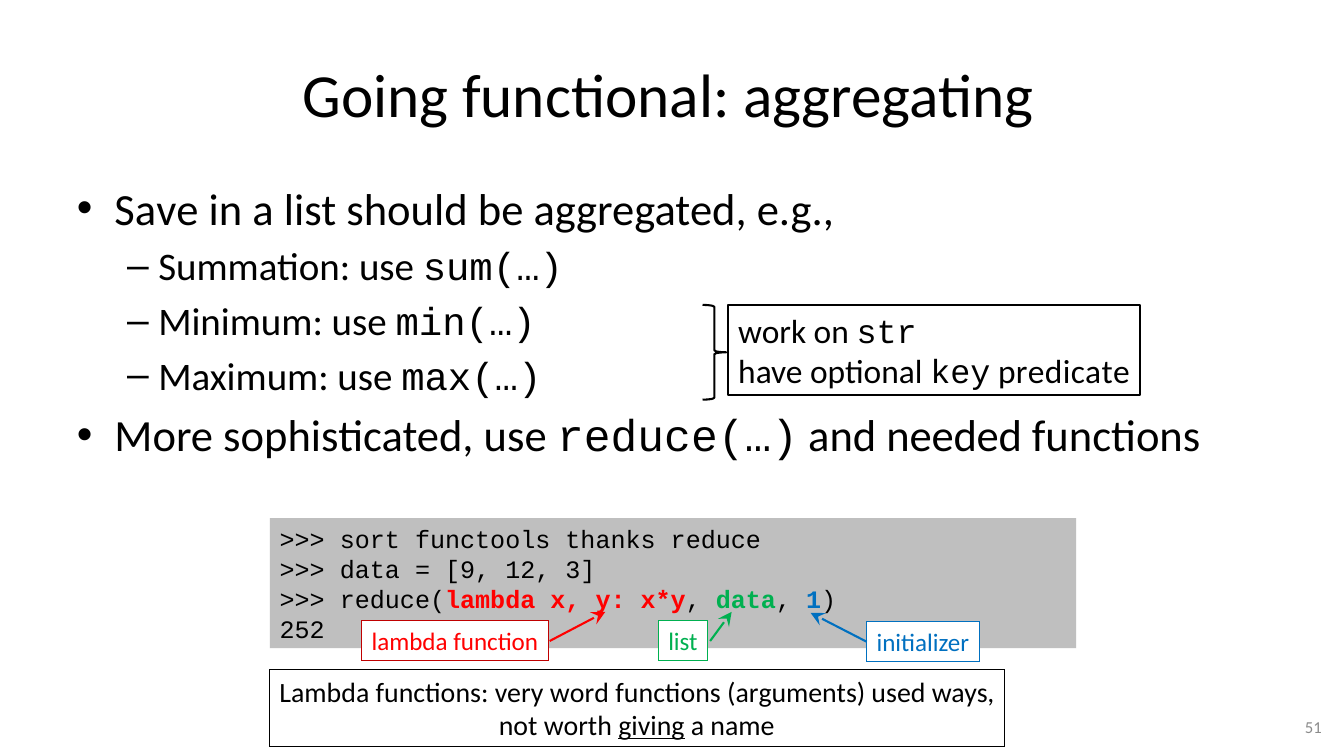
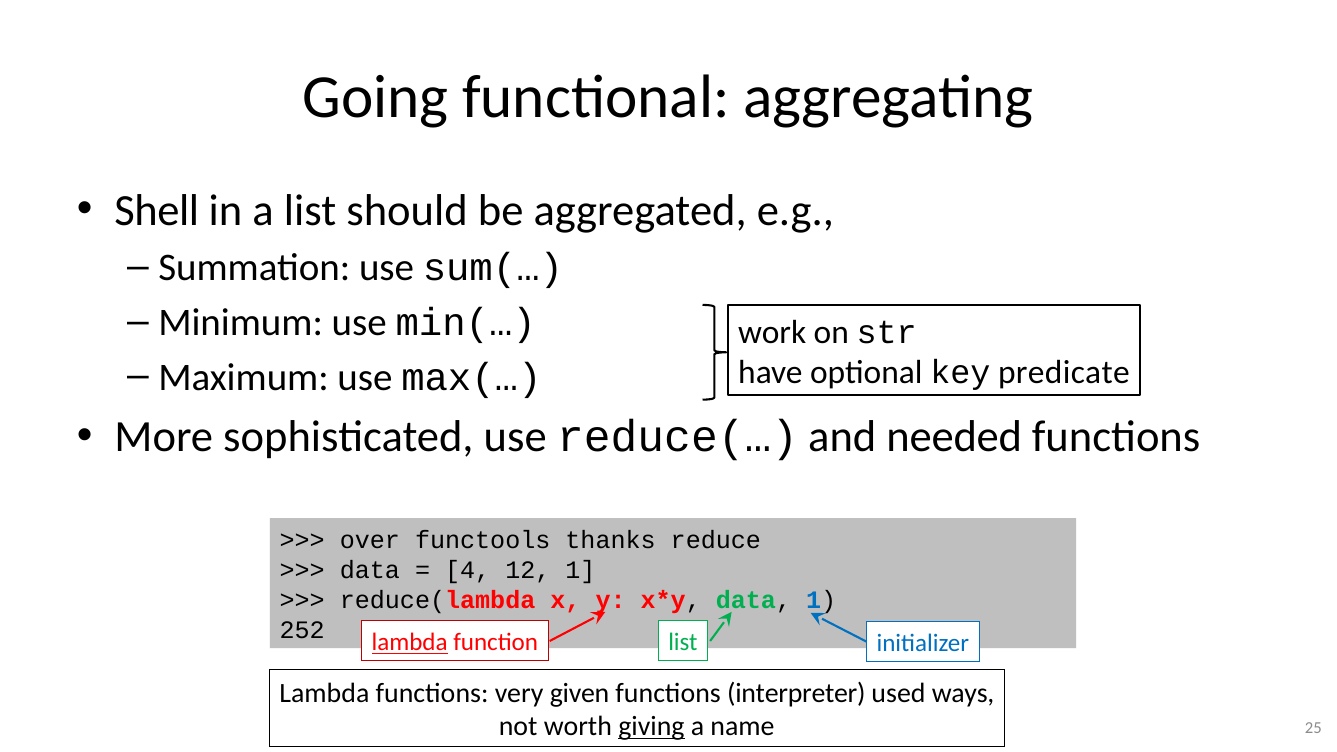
Save: Save -> Shell
sort: sort -> over
9: 9 -> 4
12 3: 3 -> 1
lambda at (410, 643) underline: none -> present
word: word -> given
arguments: arguments -> interpreter
51: 51 -> 25
